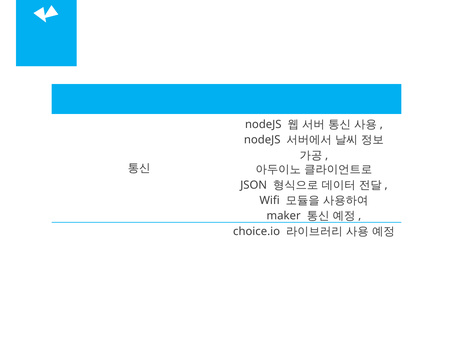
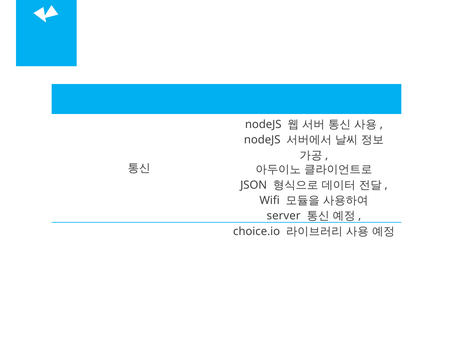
maker: maker -> server
